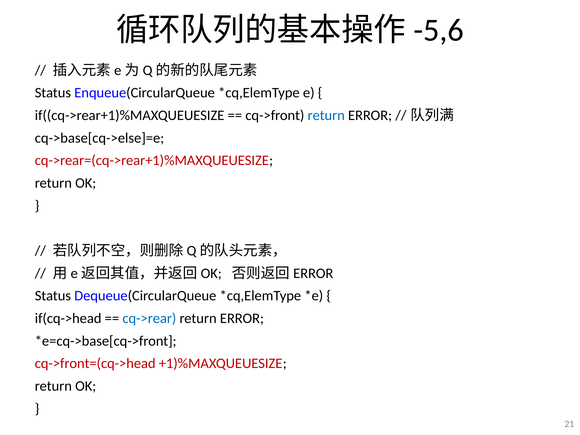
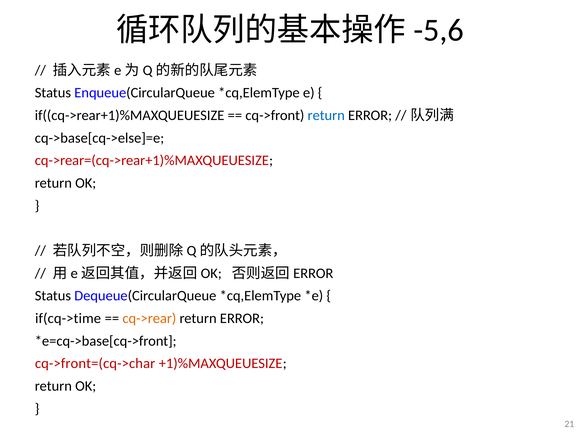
if(cq->head: if(cq->head -> if(cq->time
cq->rear colour: blue -> orange
cq->front=(cq->head: cq->front=(cq->head -> cq->front=(cq->char
